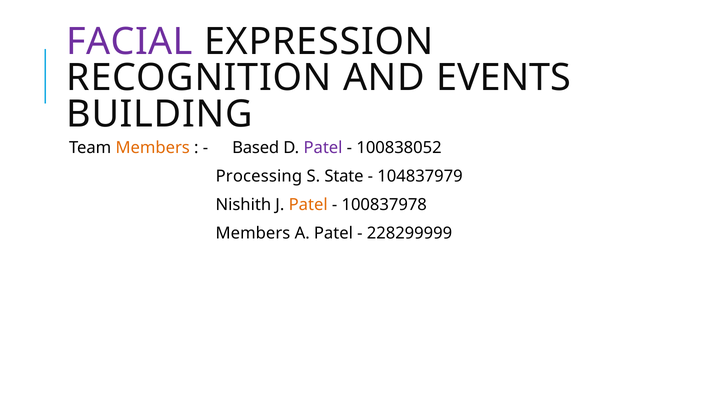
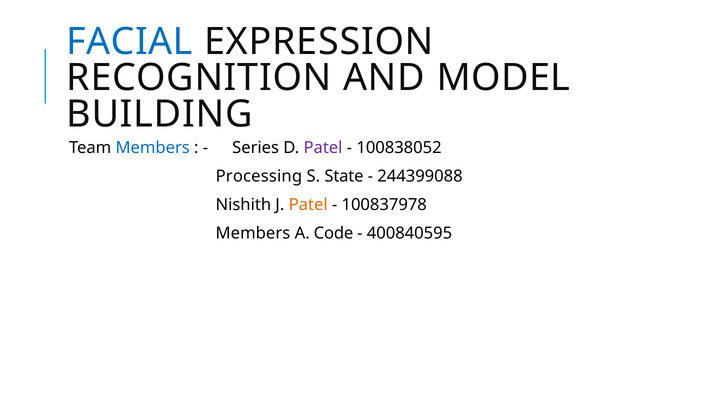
FACIAL colour: purple -> blue
EVENTS: EVENTS -> MODEL
Members at (153, 148) colour: orange -> blue
Based: Based -> Series
104837979: 104837979 -> 244399088
A Patel: Patel -> Code
228299999: 228299999 -> 400840595
